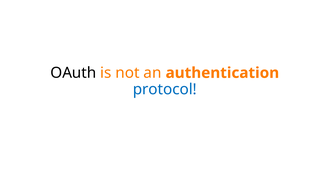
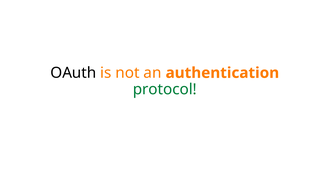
protocol colour: blue -> green
